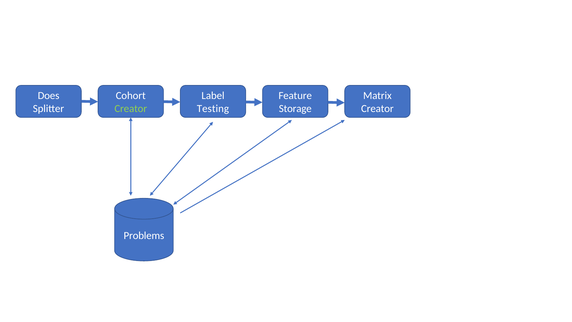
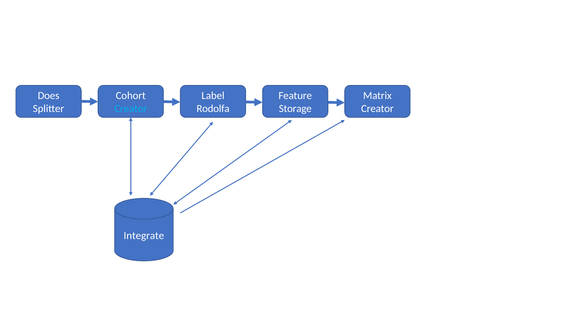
Creator at (131, 108) colour: light green -> light blue
Testing: Testing -> Rodolfa
Problems: Problems -> Integrate
